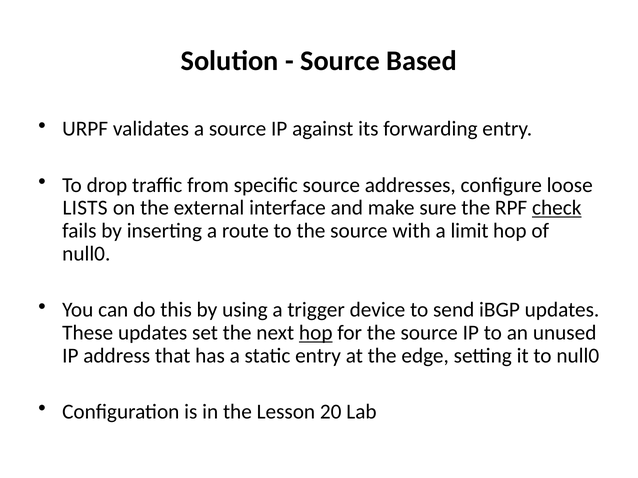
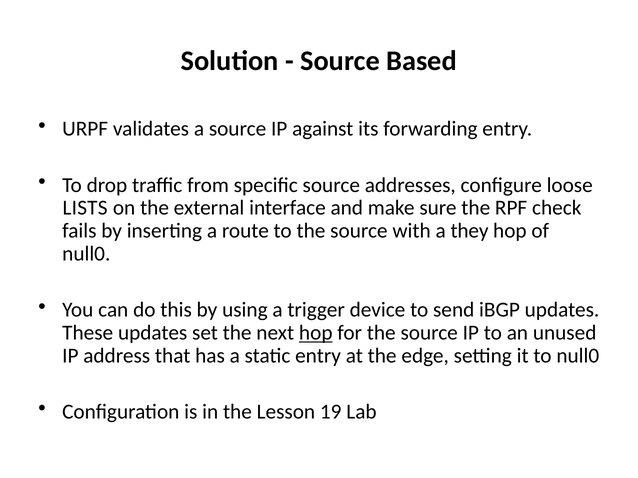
check underline: present -> none
limit: limit -> they
20: 20 -> 19
